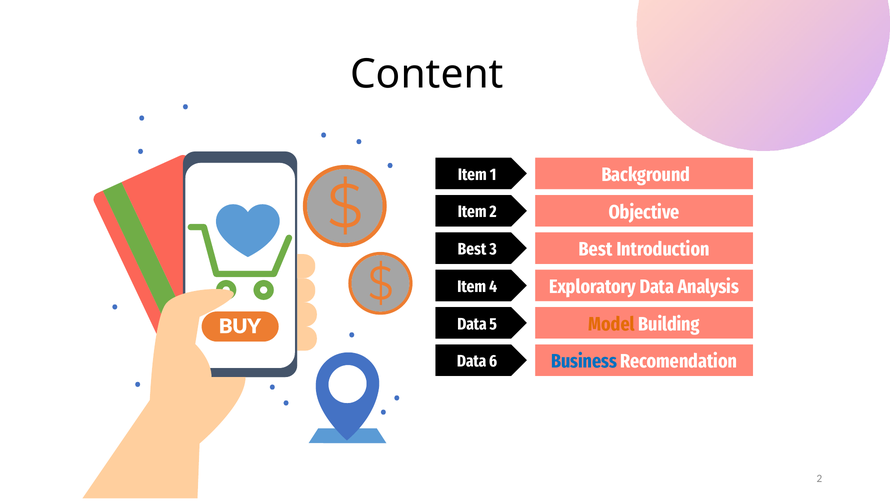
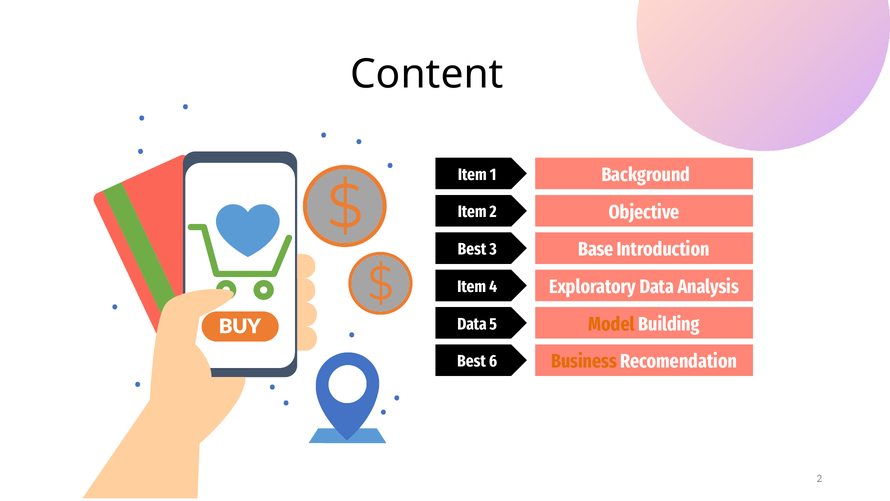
3 Best: Best -> Base
Data at (472, 361): Data -> Best
Business colour: blue -> orange
